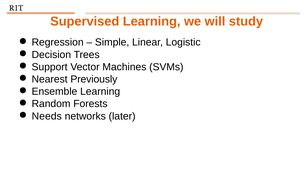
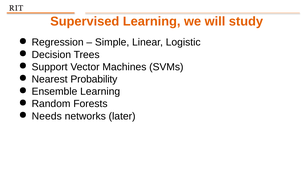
Previously: Previously -> Probability
